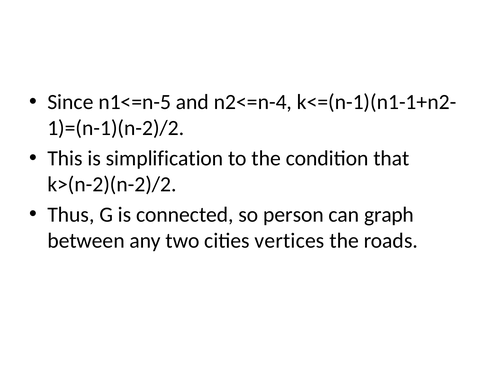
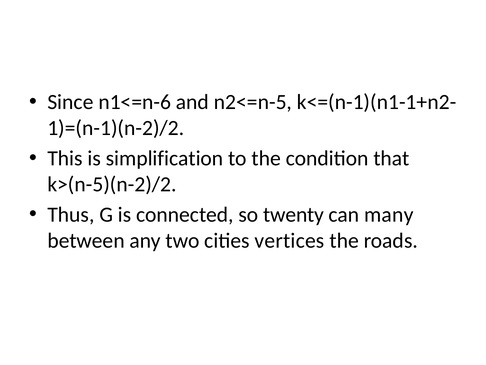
n1<=n-5: n1<=n-5 -> n1<=n-6
n2<=n-4: n2<=n-4 -> n2<=n-5
k>(n-2)(n-2)/2: k>(n-2)(n-2)/2 -> k>(n-5)(n-2)/2
person: person -> twenty
graph: graph -> many
